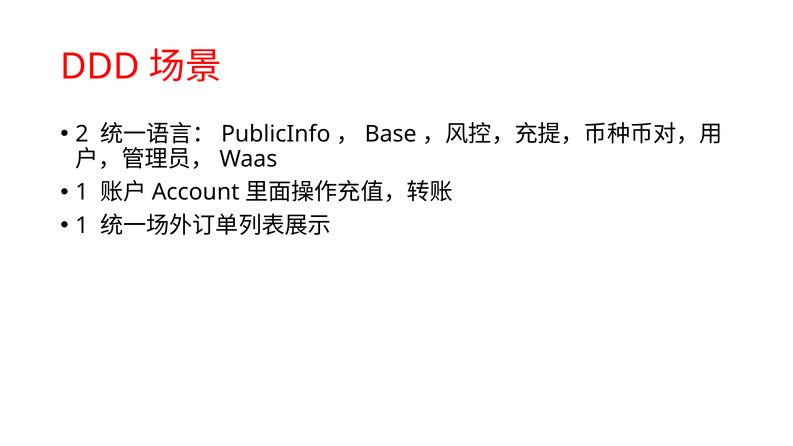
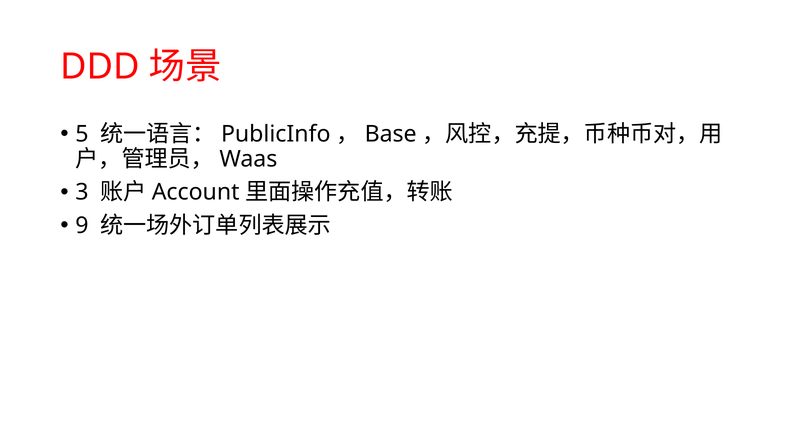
2: 2 -> 5
1 at (82, 192): 1 -> 3
1 at (82, 226): 1 -> 9
